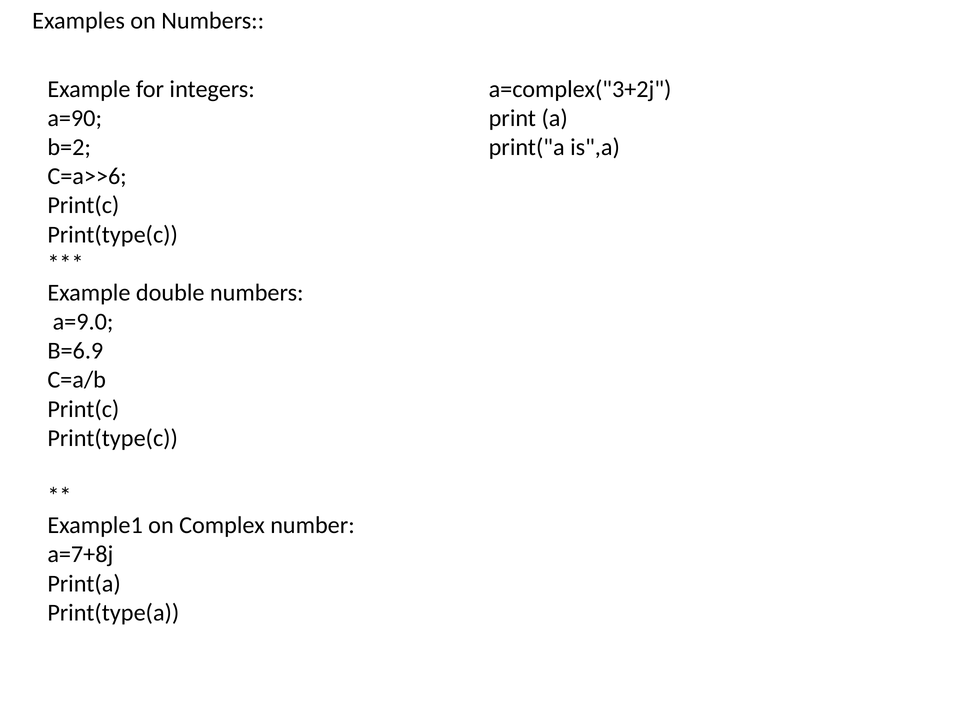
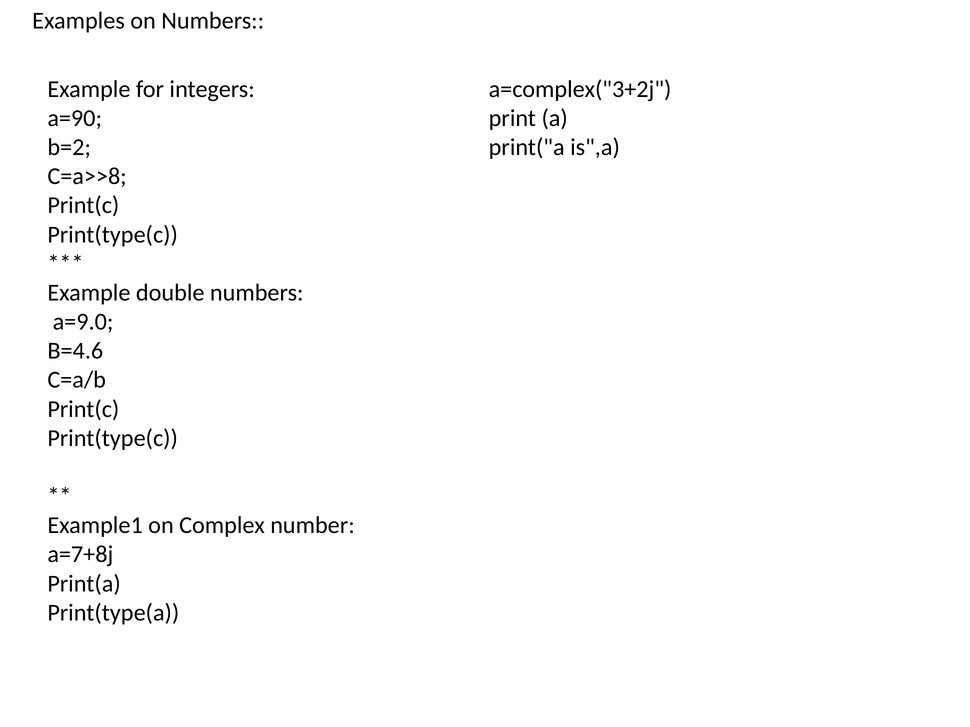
C=a>>6: C=a>>6 -> C=a>>8
B=6.9: B=6.9 -> B=4.6
